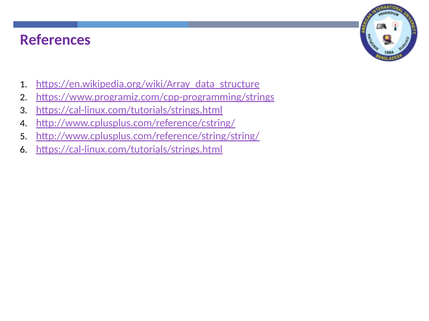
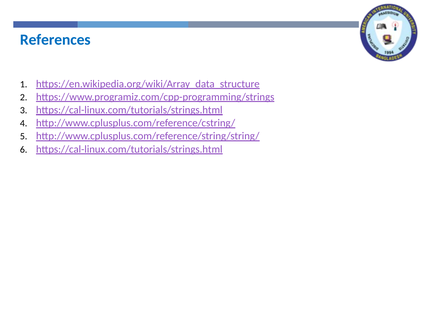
References colour: purple -> blue
